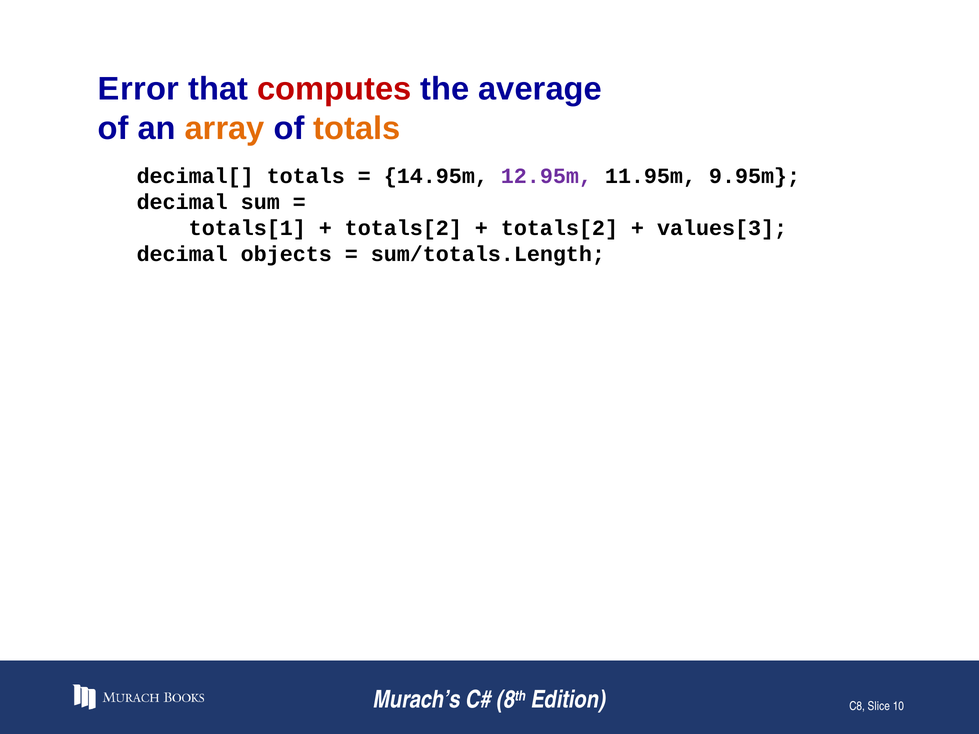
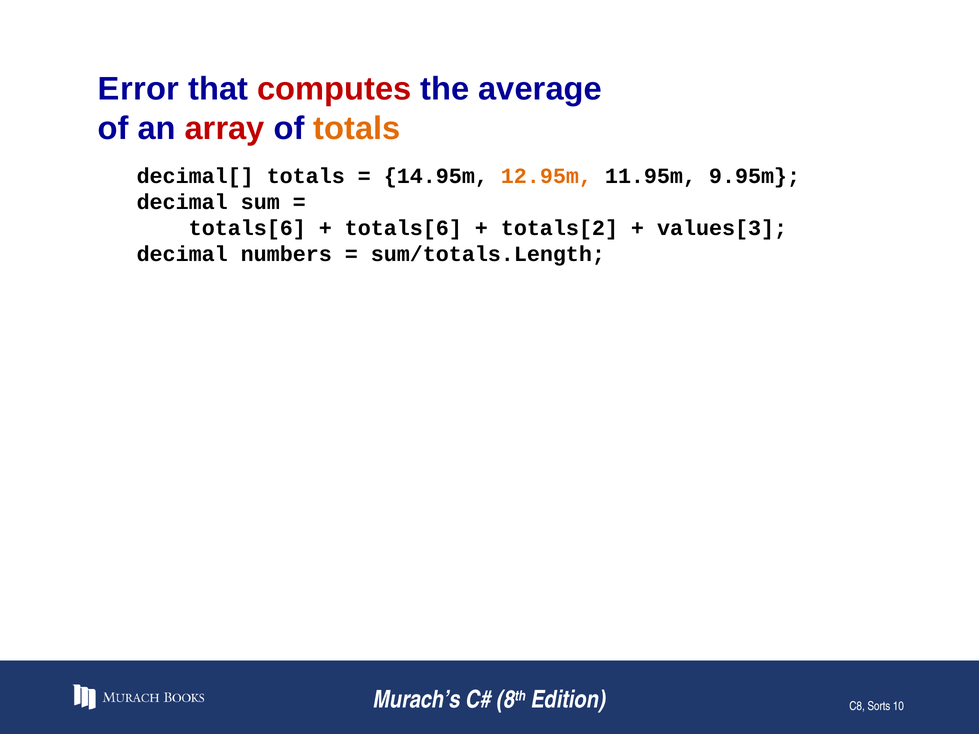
array colour: orange -> red
12.95m colour: purple -> orange
totals[1 at (247, 228): totals[1 -> totals[6
totals[2 at (403, 228): totals[2 -> totals[6
objects: objects -> numbers
Slice: Slice -> Sorts
